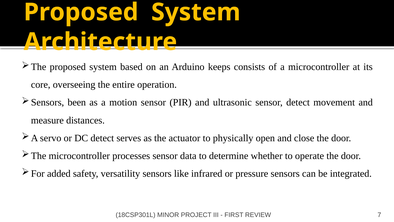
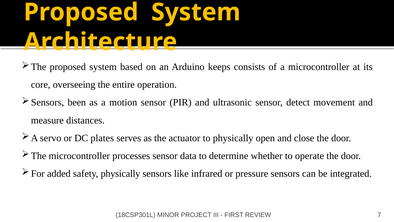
DC detect: detect -> plates
safety versatility: versatility -> physically
